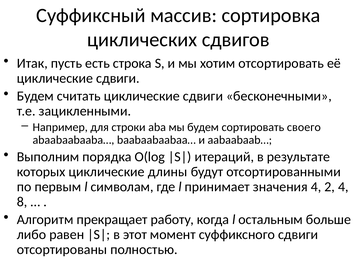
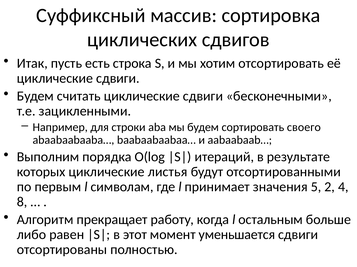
длины: длины -> листья
значения 4: 4 -> 5
суффиксного: суффиксного -> уменьшается
